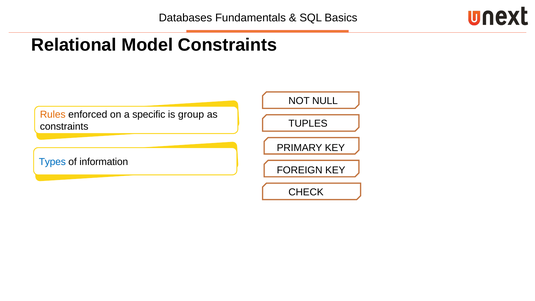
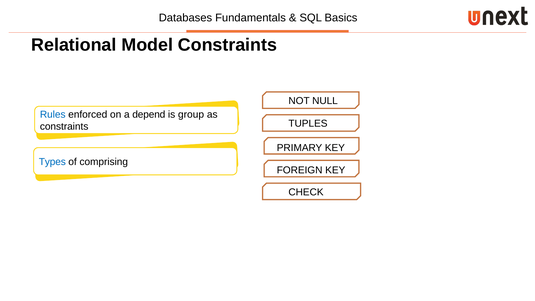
Rules colour: orange -> blue
specific: specific -> depend
information: information -> comprising
